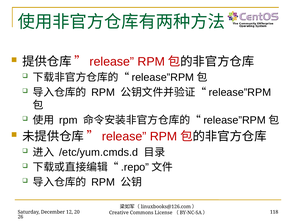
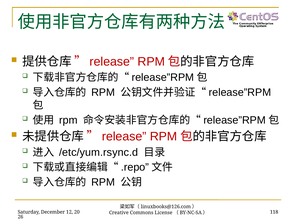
/etc/yum.cmds.d: /etc/yum.cmds.d -> /etc/yum.rsync.d
